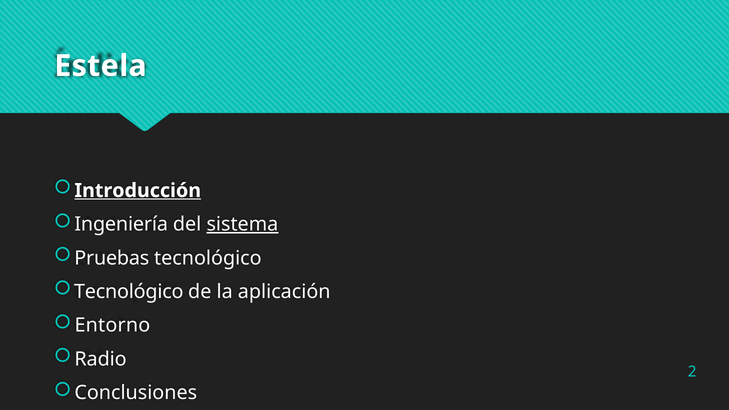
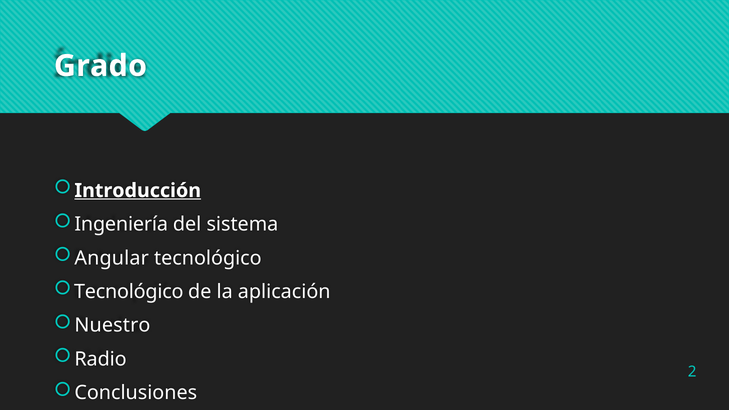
Estela: Estela -> Grado
sistema underline: present -> none
Pruebas: Pruebas -> Angular
Entorno: Entorno -> Nuestro
